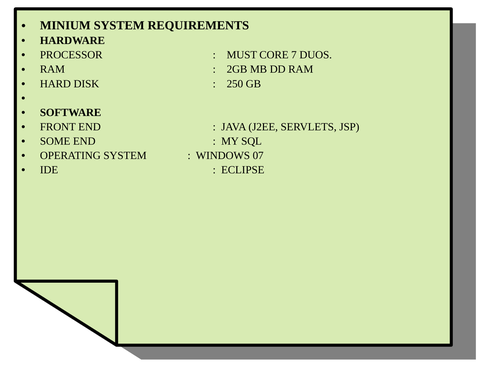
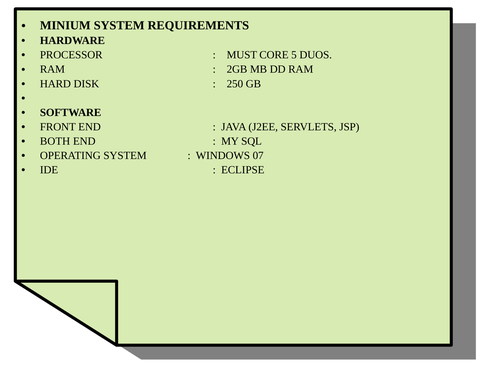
7: 7 -> 5
SOME: SOME -> BOTH
